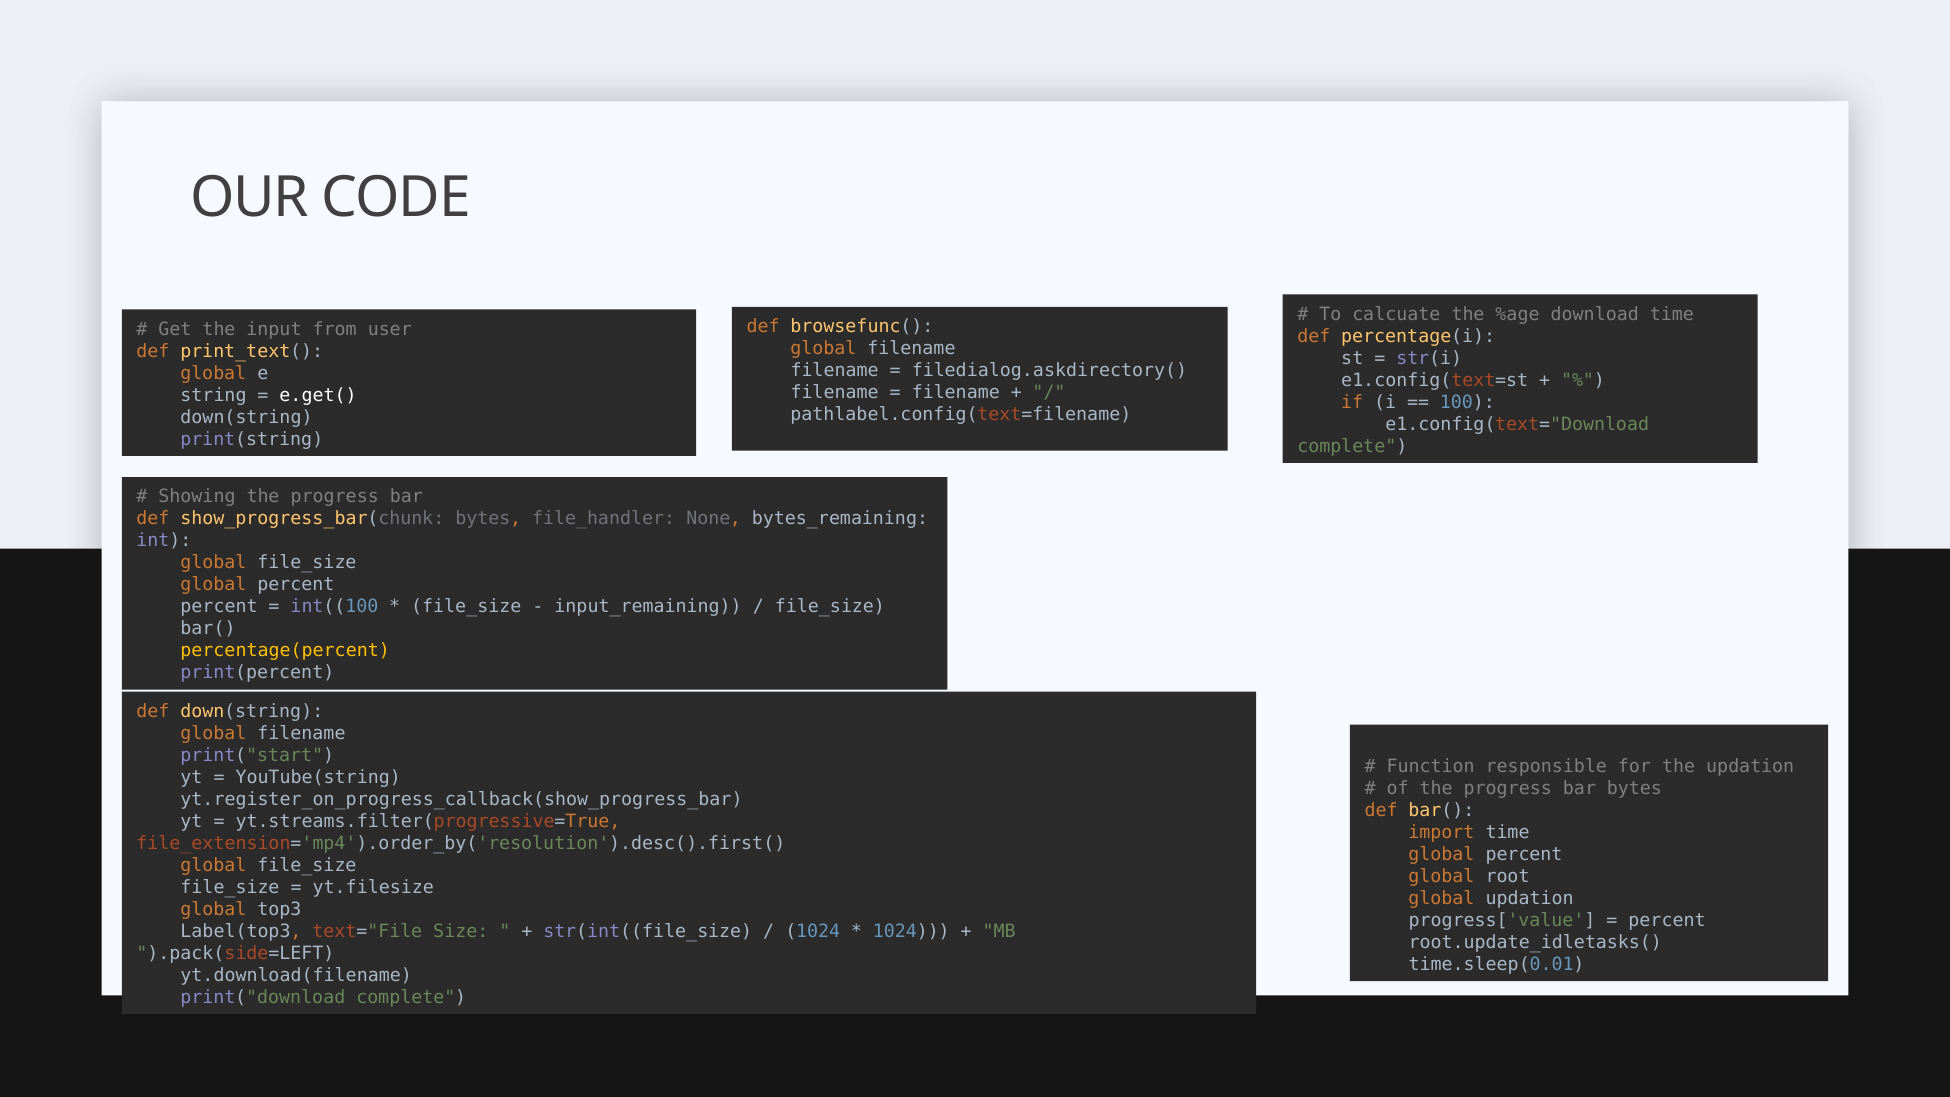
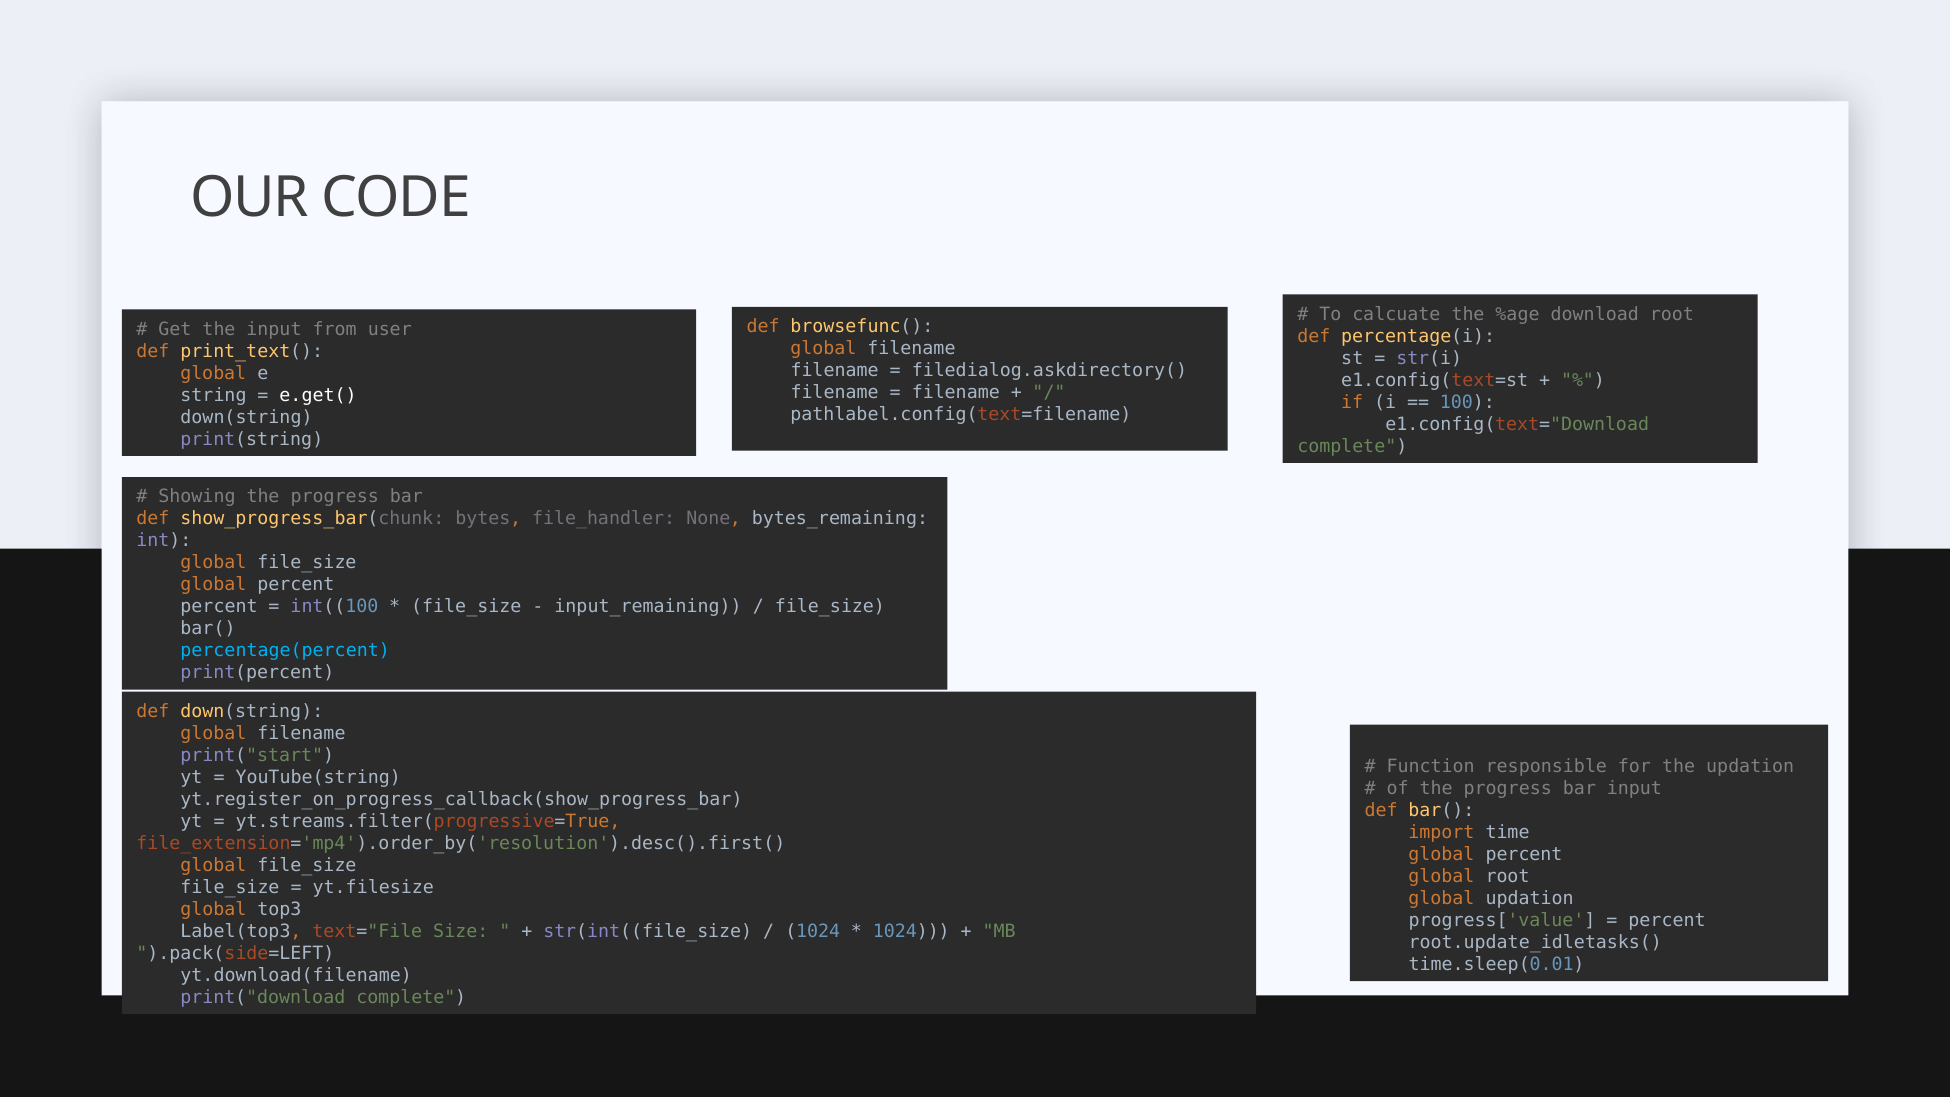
download time: time -> root
percentage(percent colour: yellow -> light blue
bar bytes: bytes -> input
